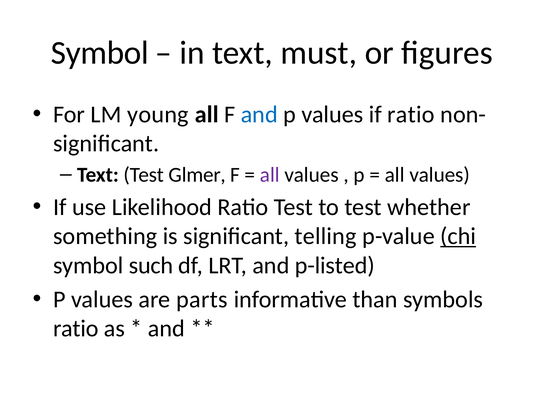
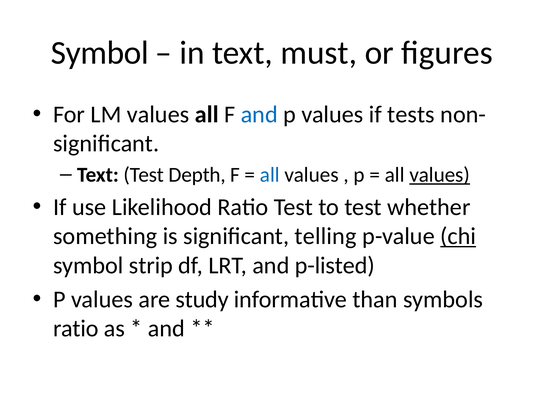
LM young: young -> values
if ratio: ratio -> tests
Glmer: Glmer -> Depth
all at (270, 175) colour: purple -> blue
values at (440, 175) underline: none -> present
such: such -> strip
parts: parts -> study
